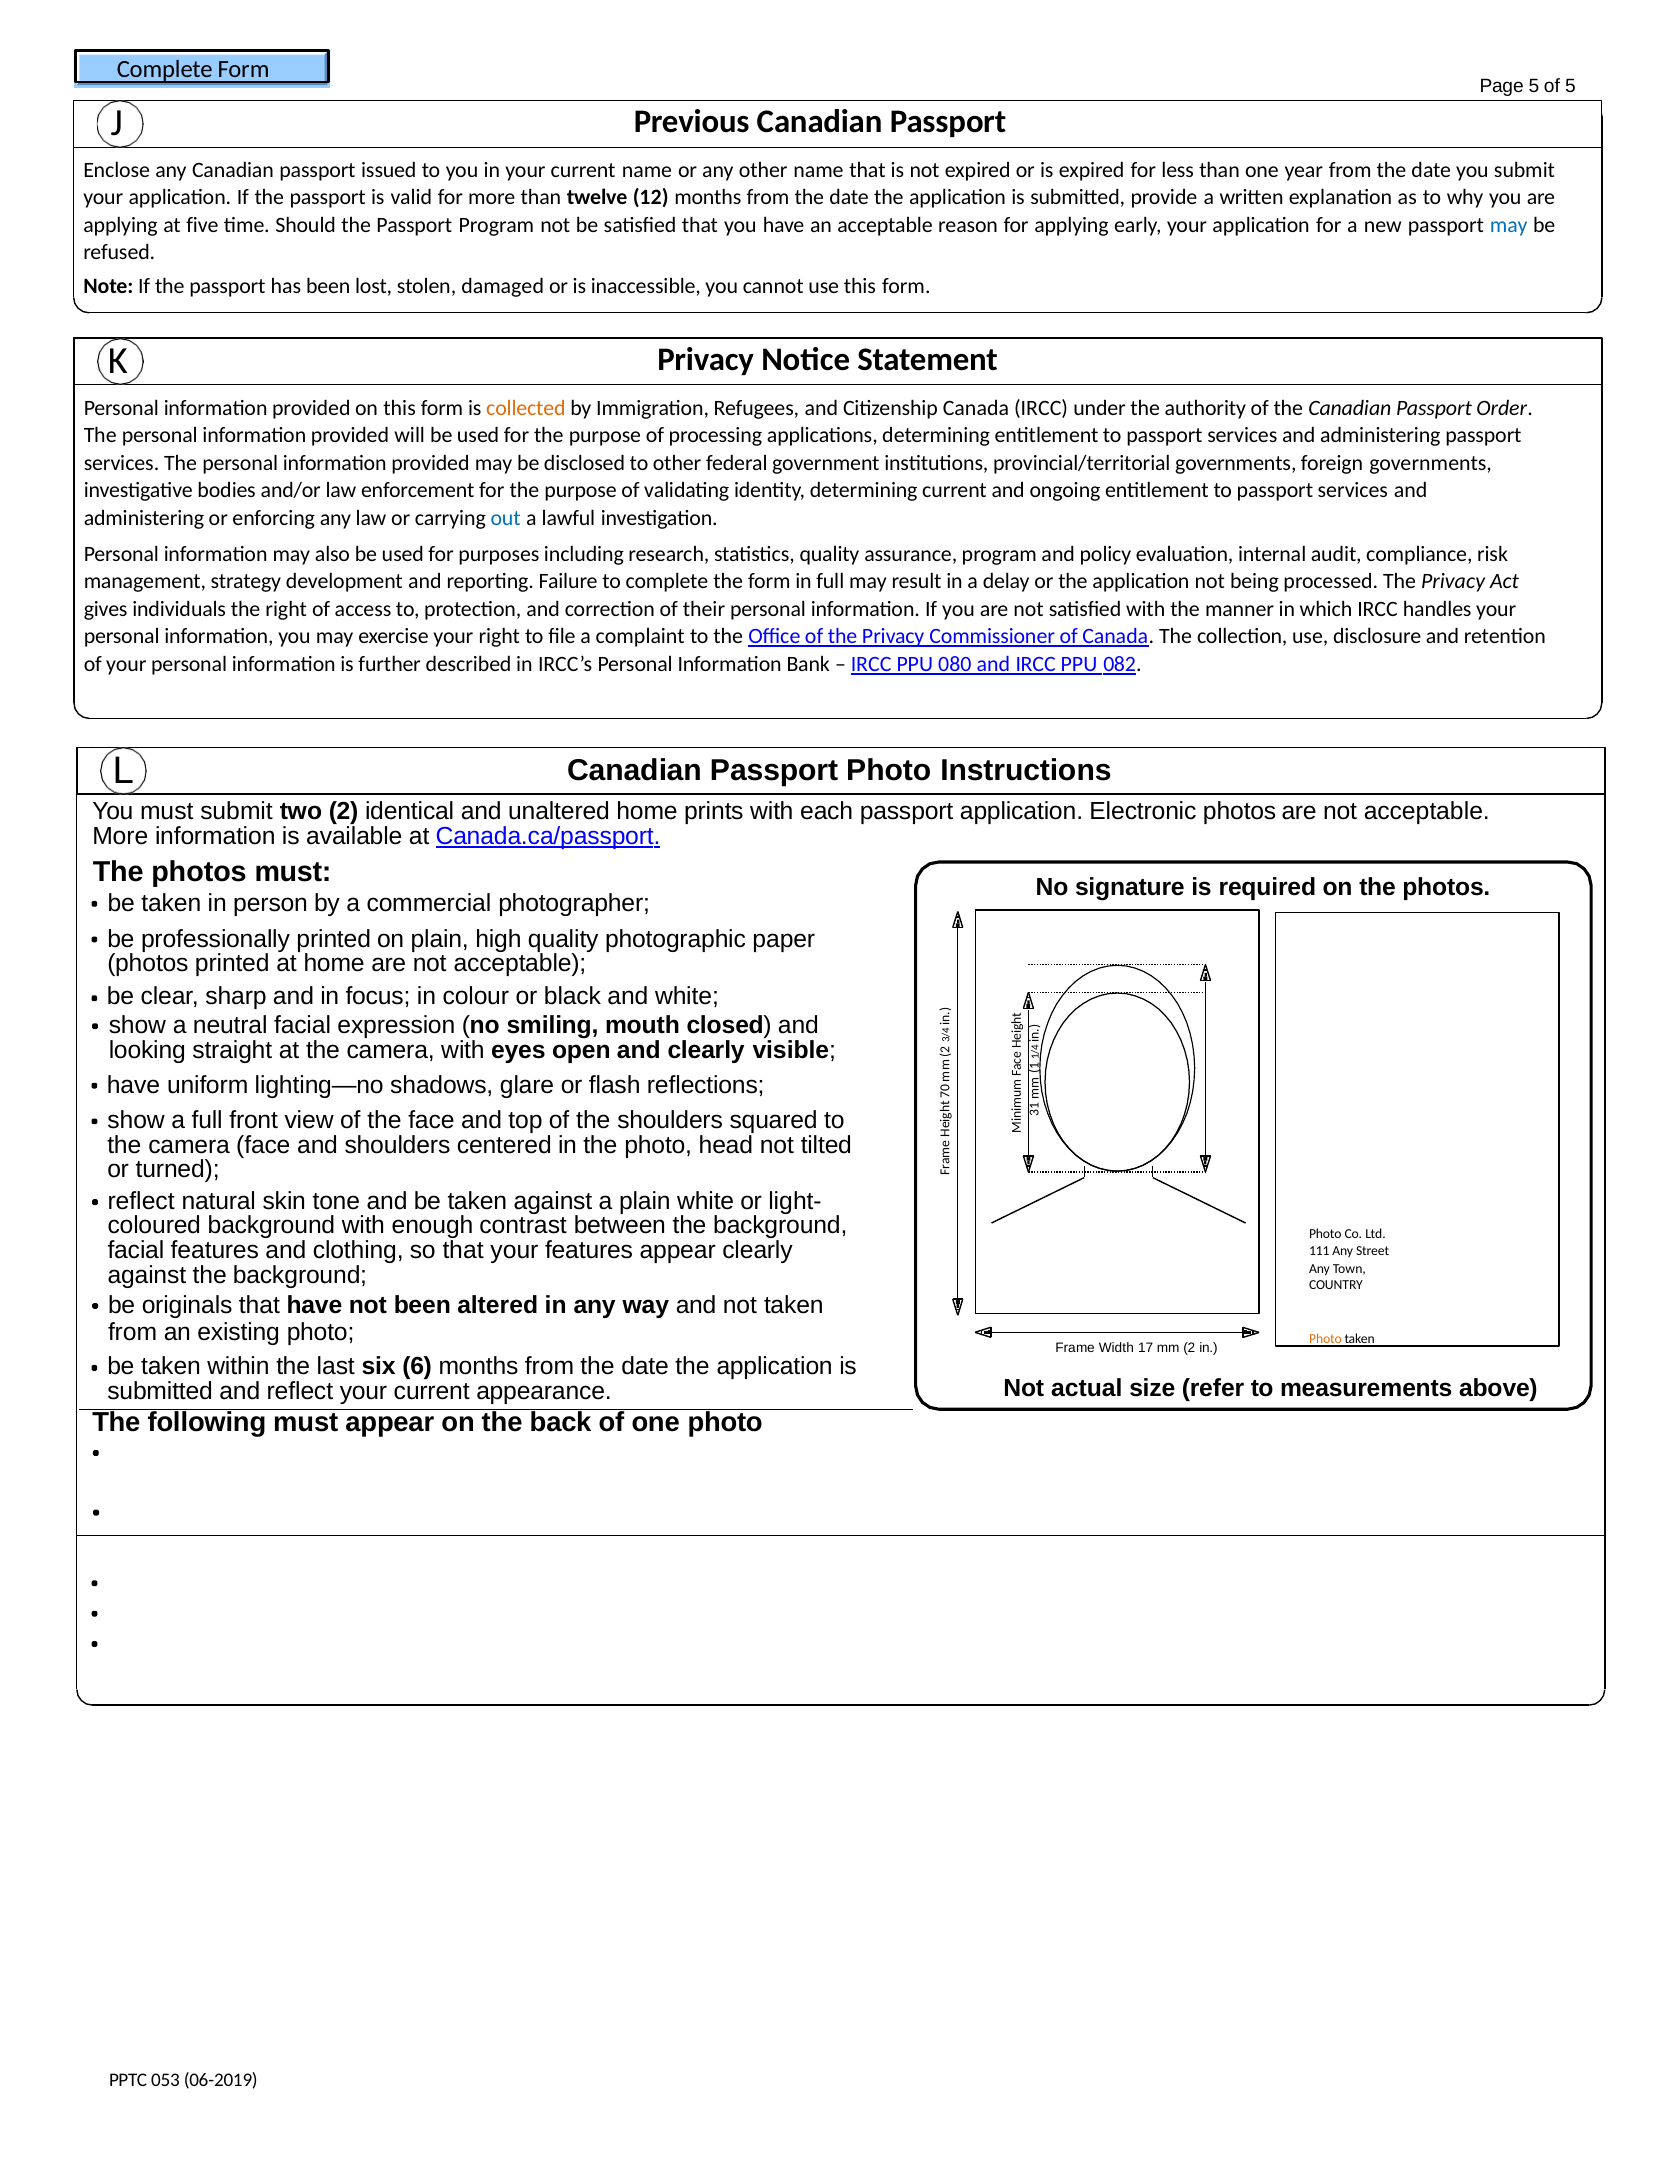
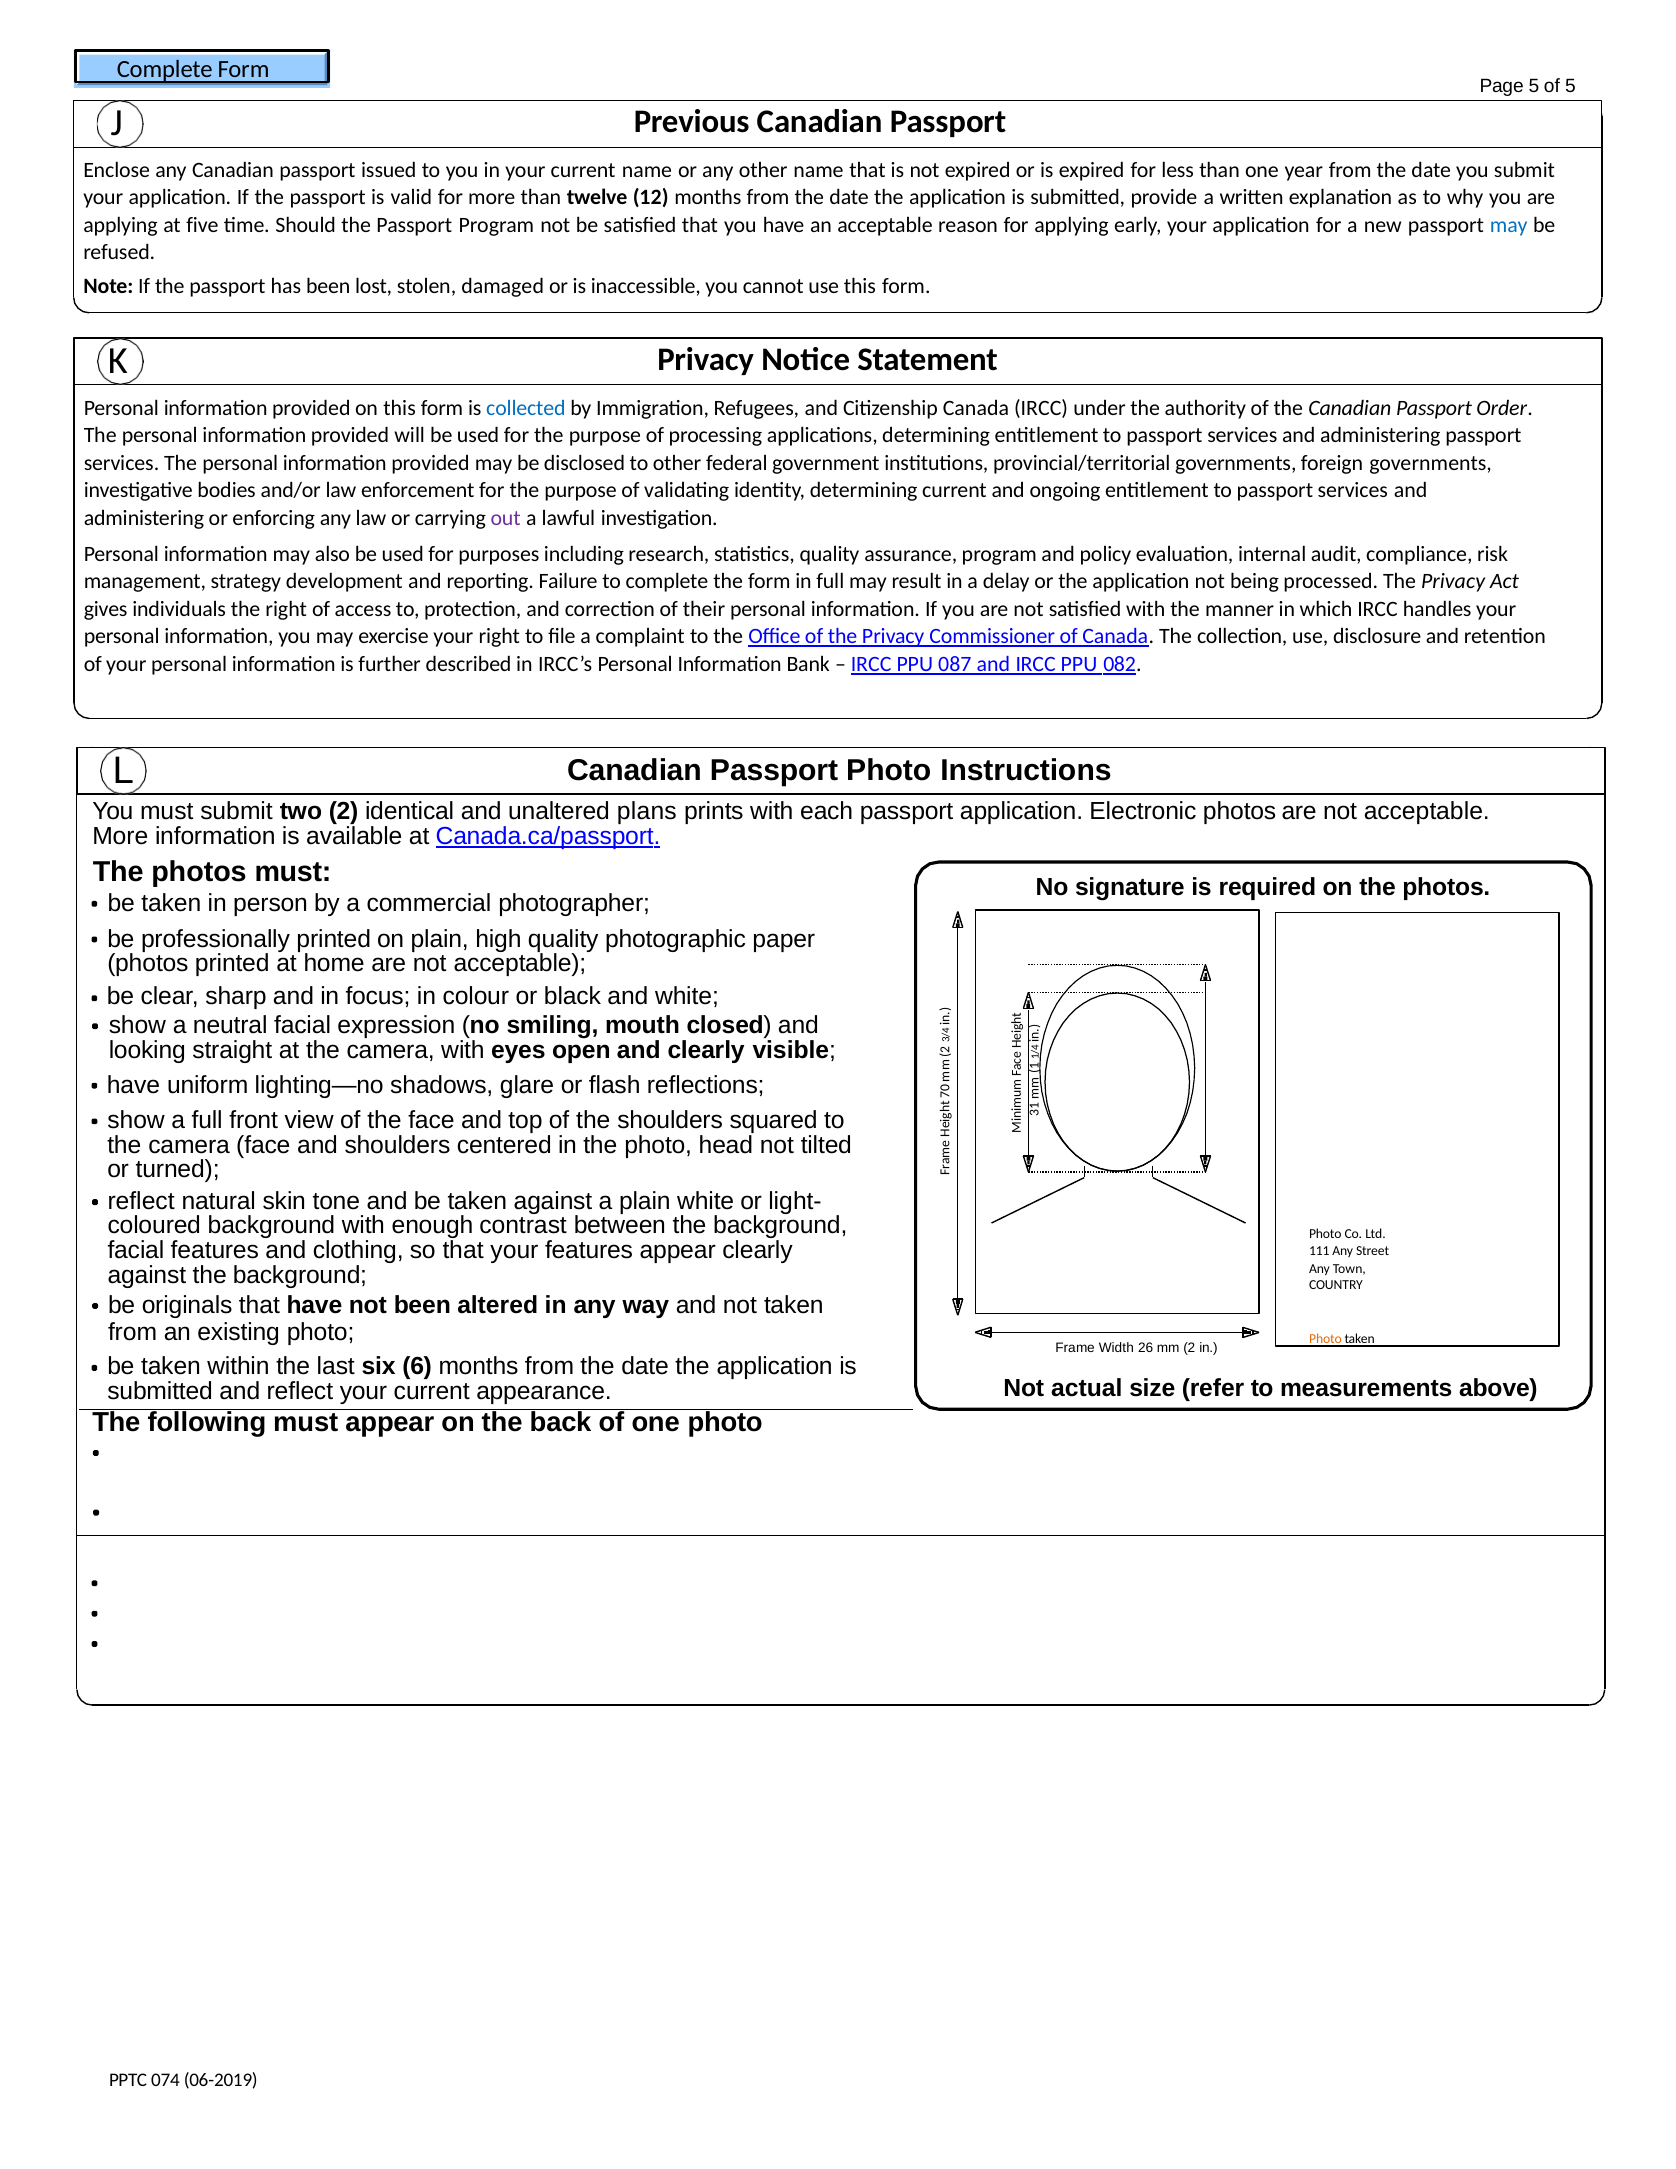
collected colour: orange -> blue
out colour: blue -> purple
080: 080 -> 087
unaltered home: home -> plans
17: 17 -> 26
053: 053 -> 074
